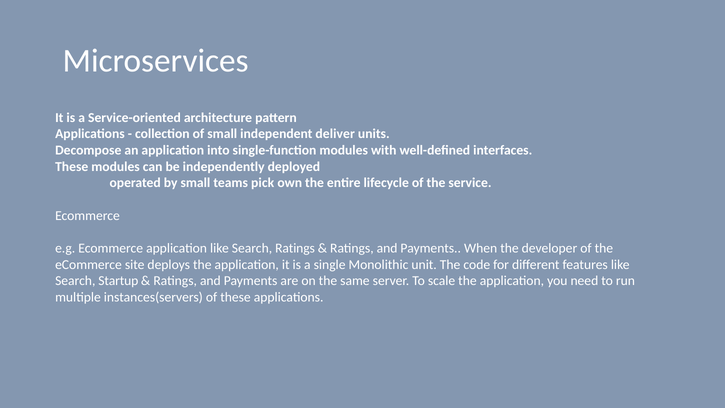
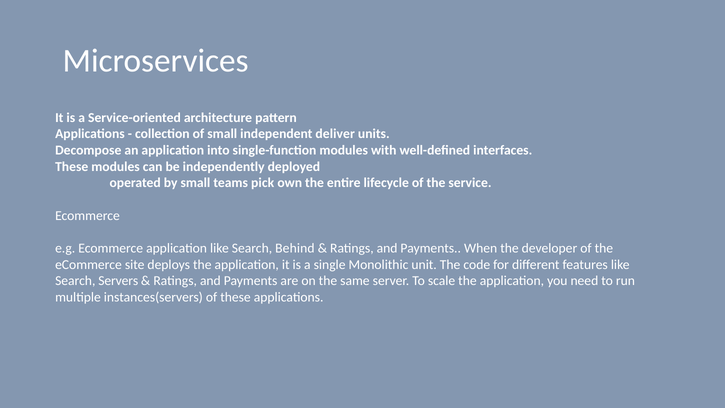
Search Ratings: Ratings -> Behind
Startup: Startup -> Servers
